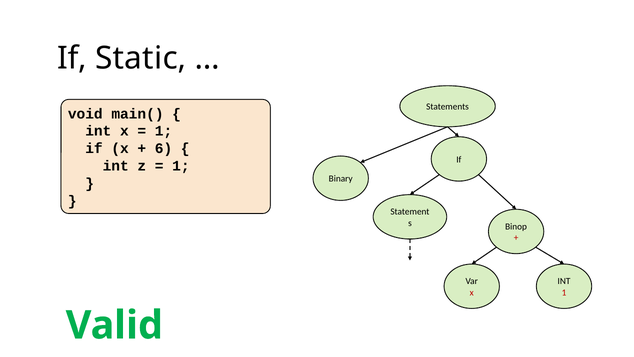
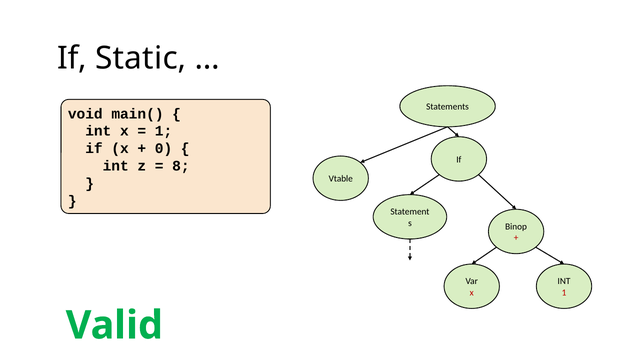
6: 6 -> 0
1 at (181, 166): 1 -> 8
Binary: Binary -> Vtable
